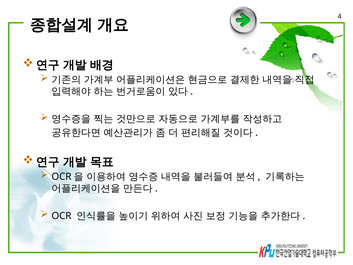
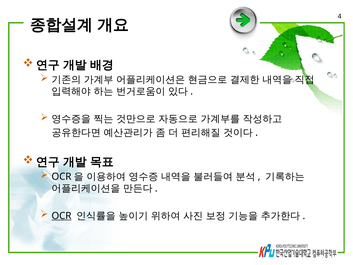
OCR underline: none -> present
